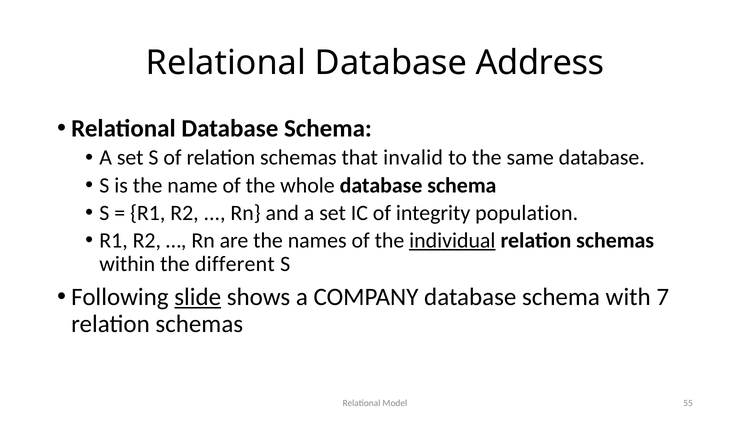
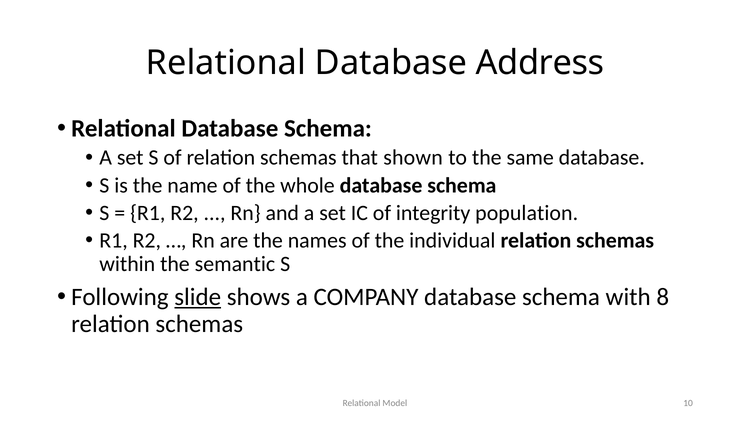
invalid: invalid -> shown
individual underline: present -> none
different: different -> semantic
7: 7 -> 8
55: 55 -> 10
